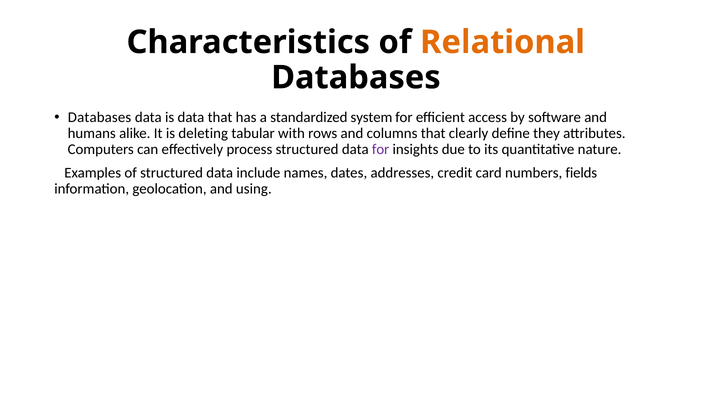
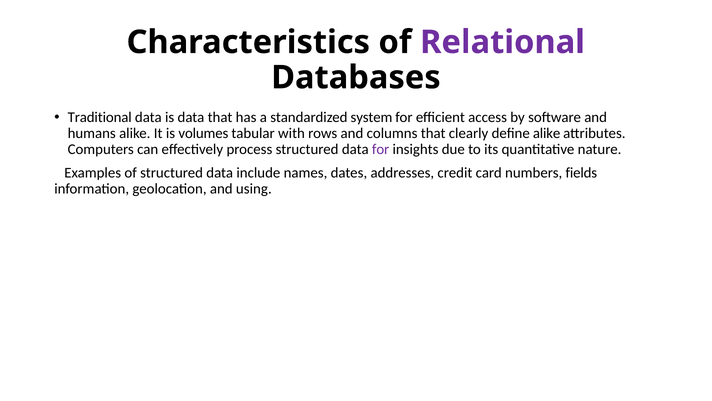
Relational colour: orange -> purple
Databases at (100, 117): Databases -> Traditional
deleting: deleting -> volumes
define they: they -> alike
